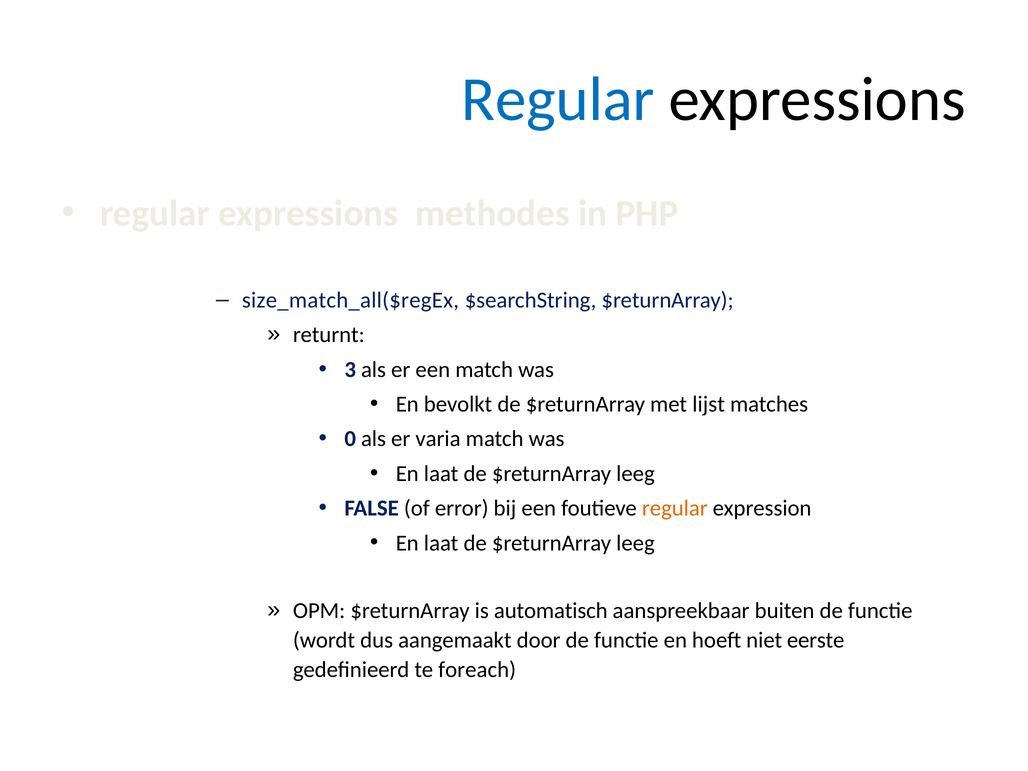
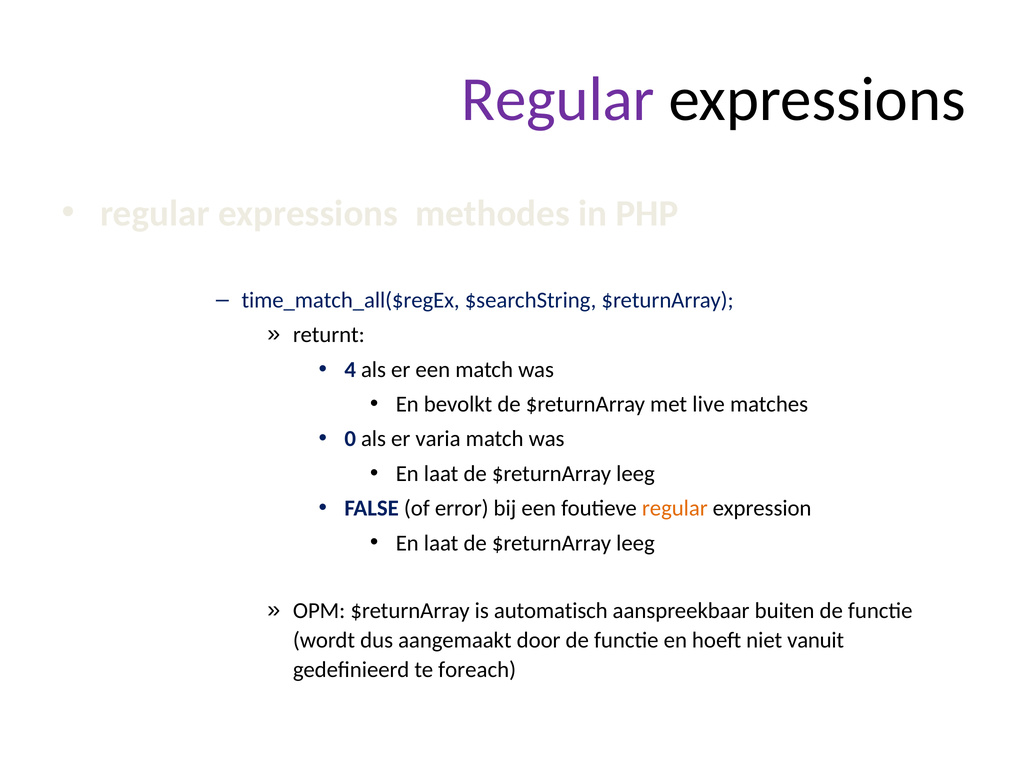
Regular at (558, 100) colour: blue -> purple
size_match_all($regEx: size_match_all($regEx -> time_match_all($regEx
3: 3 -> 4
lijst: lijst -> live
eerste: eerste -> vanuit
